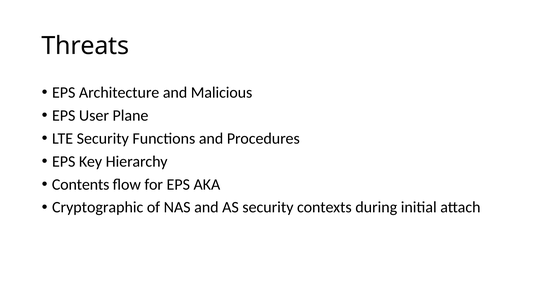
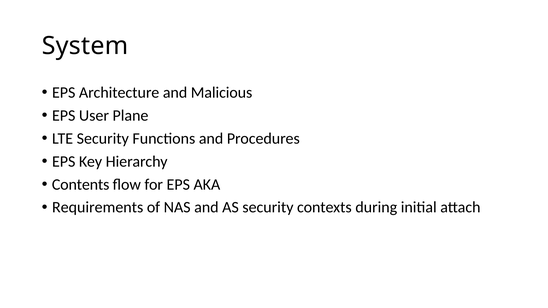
Threats: Threats -> System
Cryptographic: Cryptographic -> Requirements
